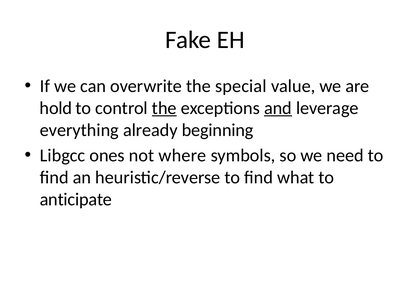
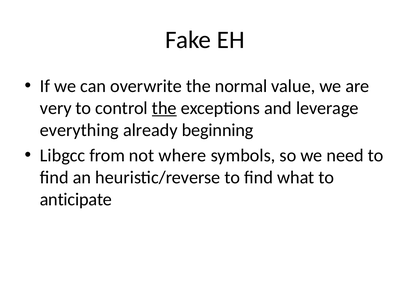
special: special -> normal
hold: hold -> very
and underline: present -> none
ones: ones -> from
